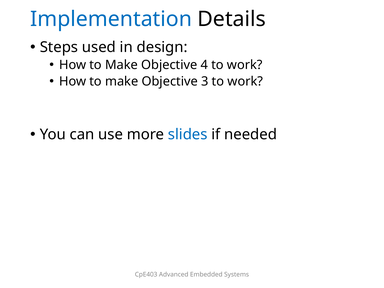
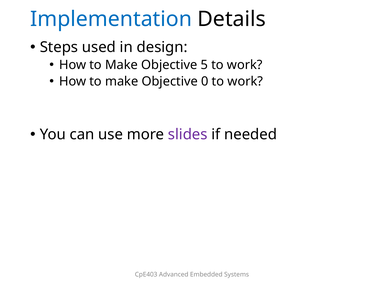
4: 4 -> 5
3: 3 -> 0
slides colour: blue -> purple
